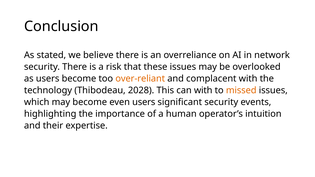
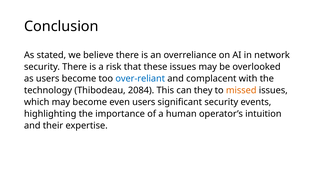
over-reliant colour: orange -> blue
2028: 2028 -> 2084
can with: with -> they
